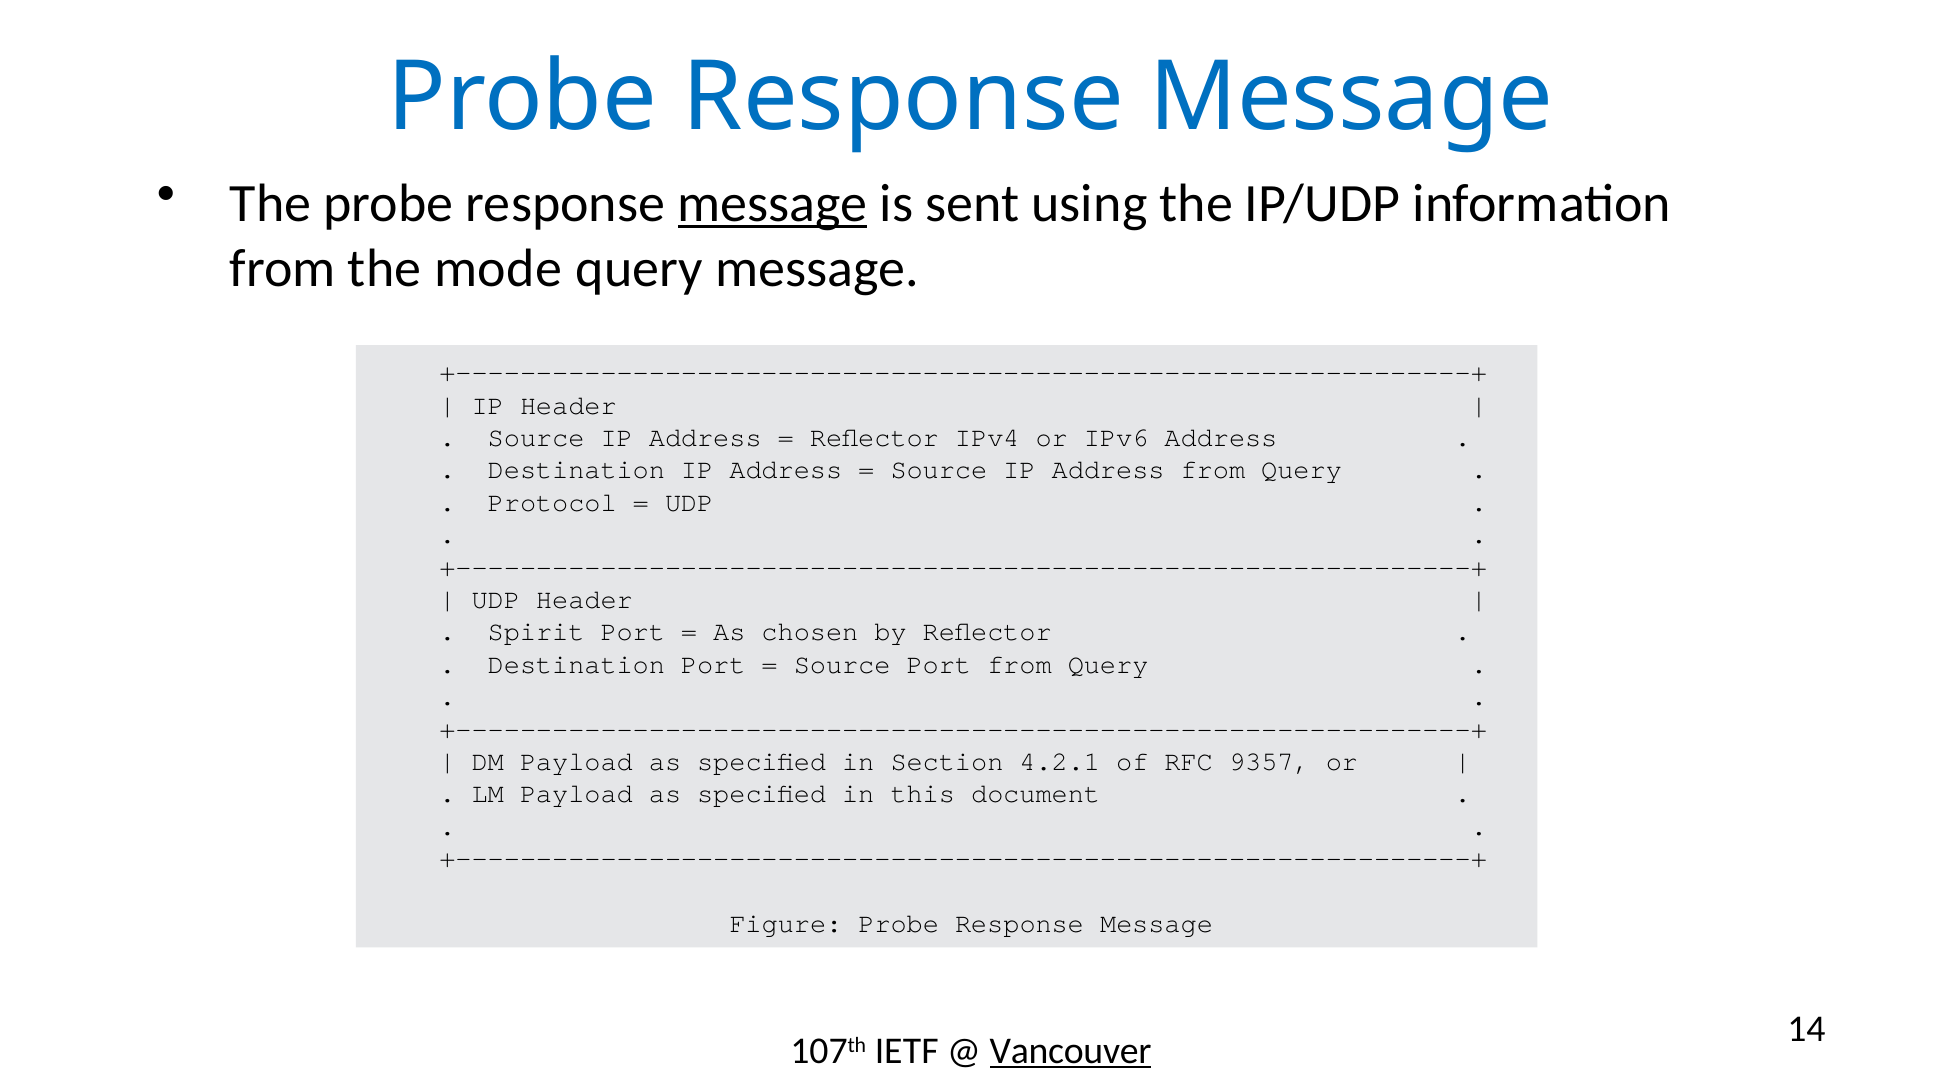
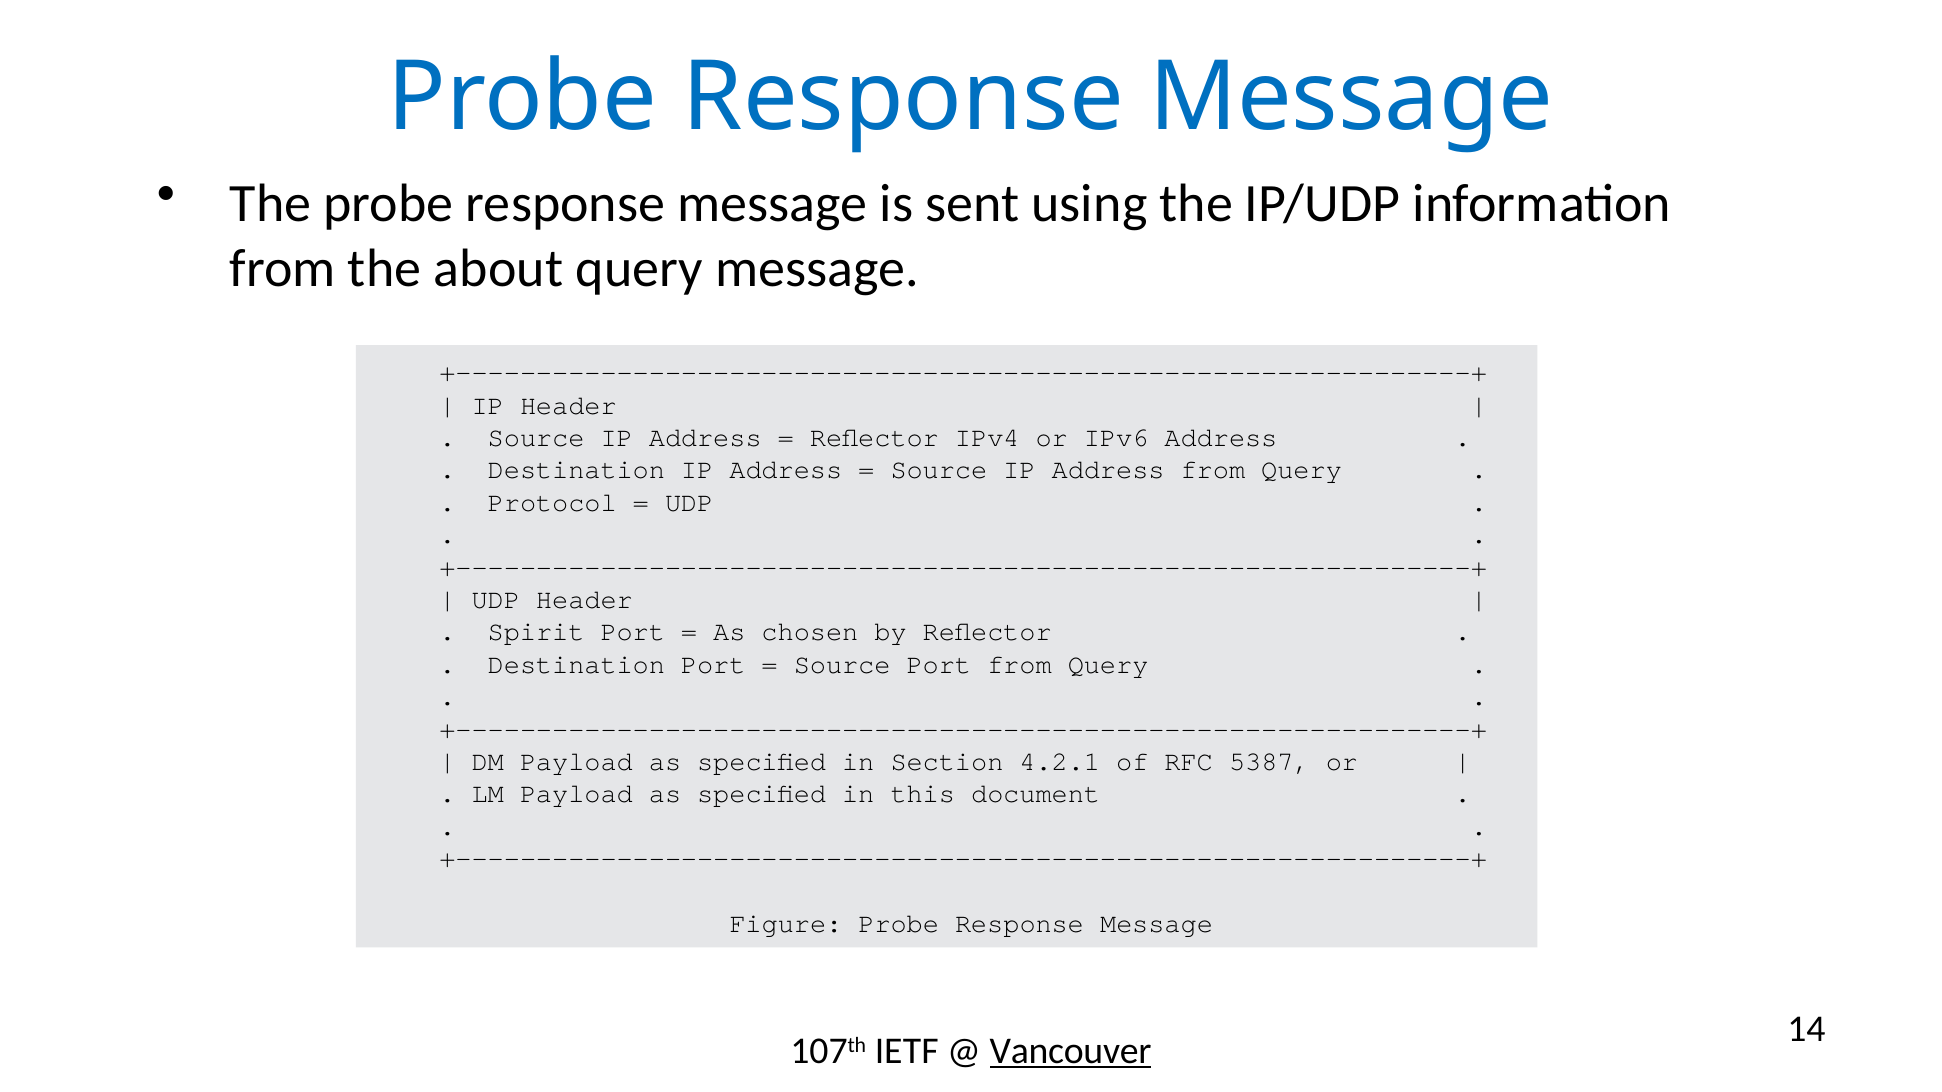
message at (773, 204) underline: present -> none
mode: mode -> about
9357: 9357 -> 5387
